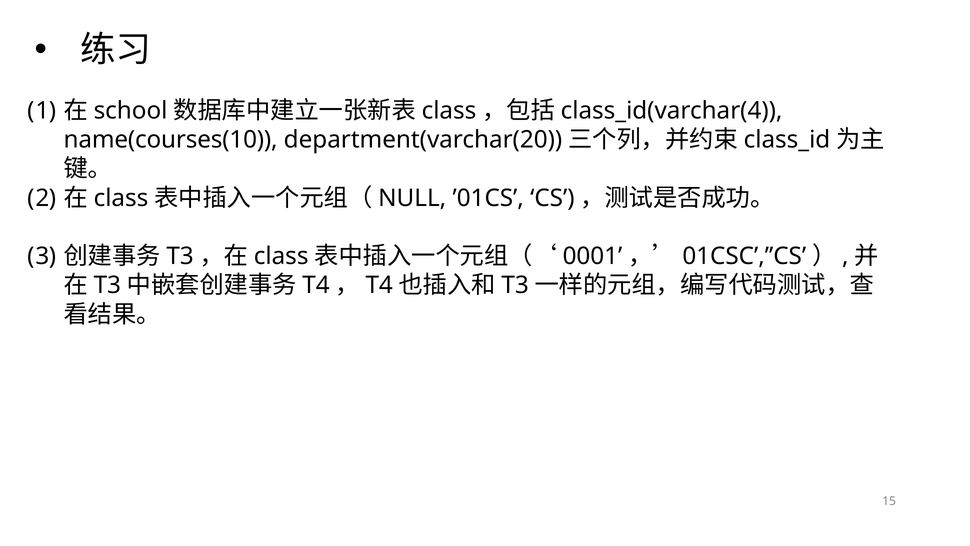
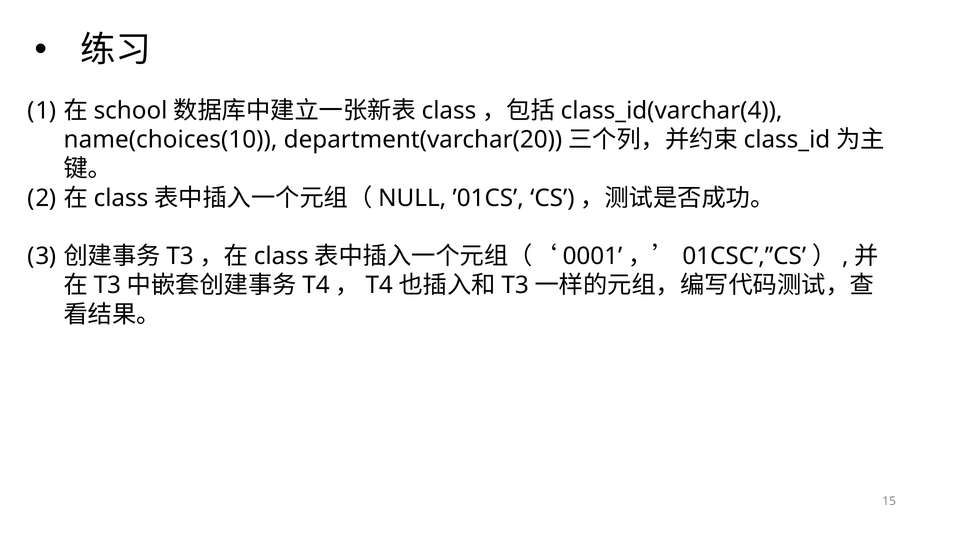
name(courses(10: name(courses(10 -> name(choices(10
